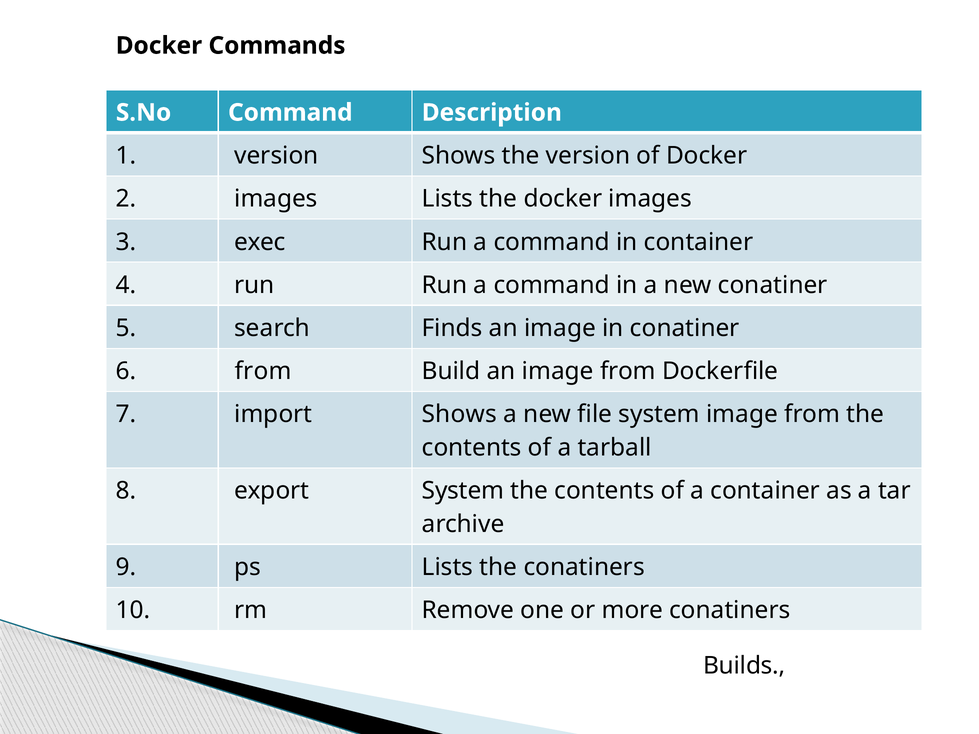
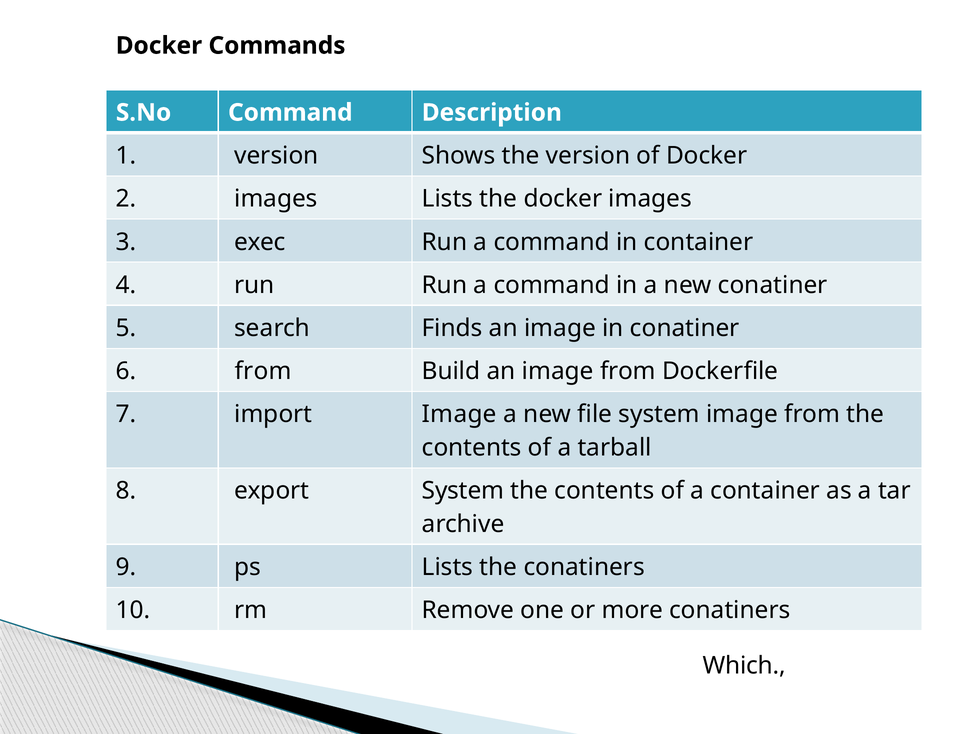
import Shows: Shows -> Image
Builds: Builds -> Which
